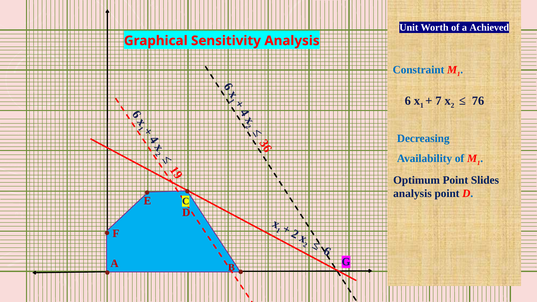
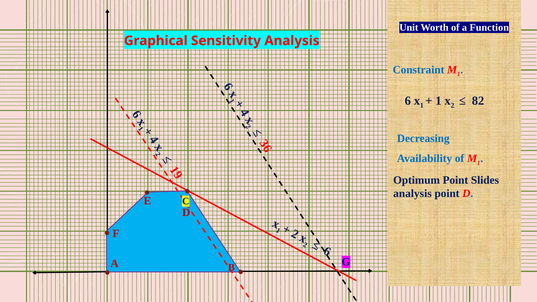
Achieved: Achieved -> Function
7 at (438, 101): 7 -> 1
76: 76 -> 82
